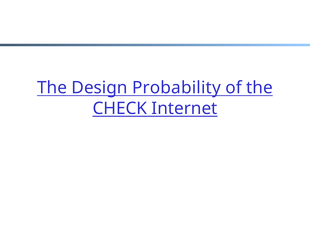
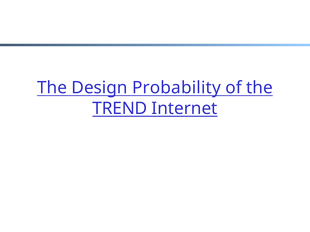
CHECK: CHECK -> TREND
